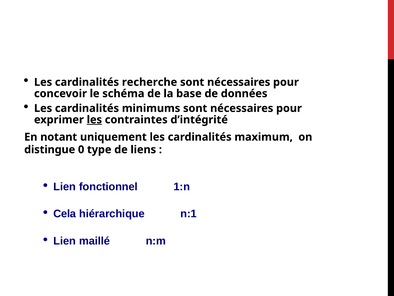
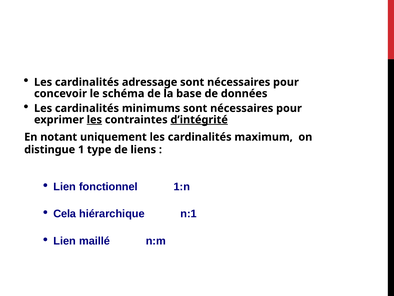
recherche: recherche -> adressage
d’intégrité underline: none -> present
0: 0 -> 1
